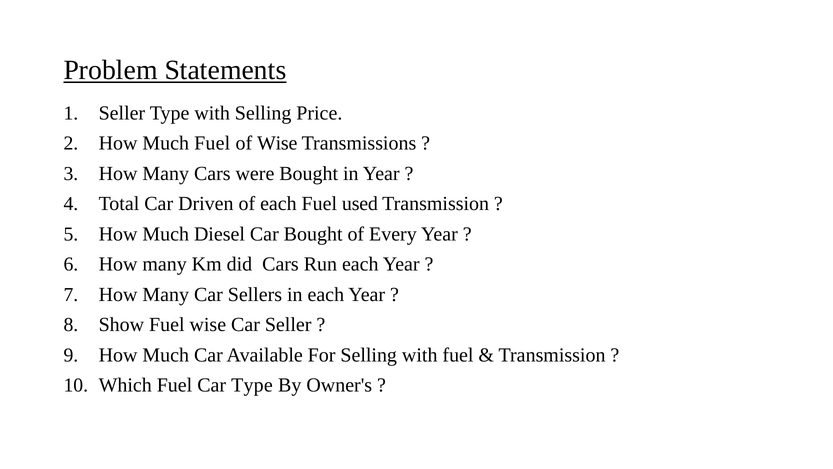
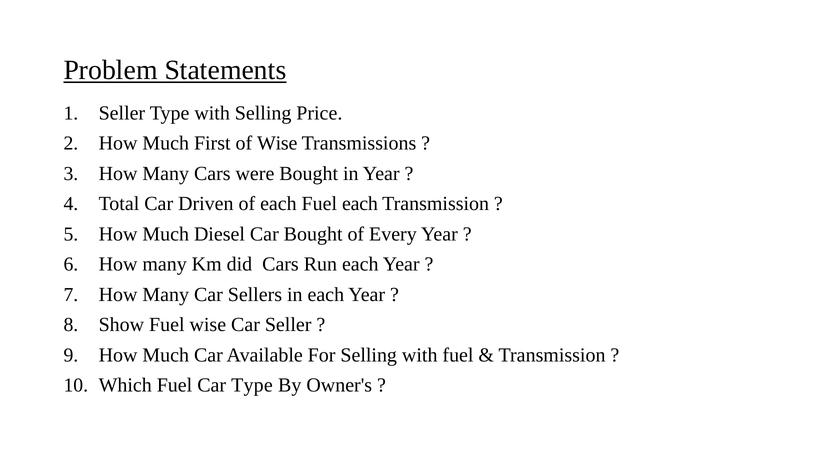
Much Fuel: Fuel -> First
Fuel used: used -> each
